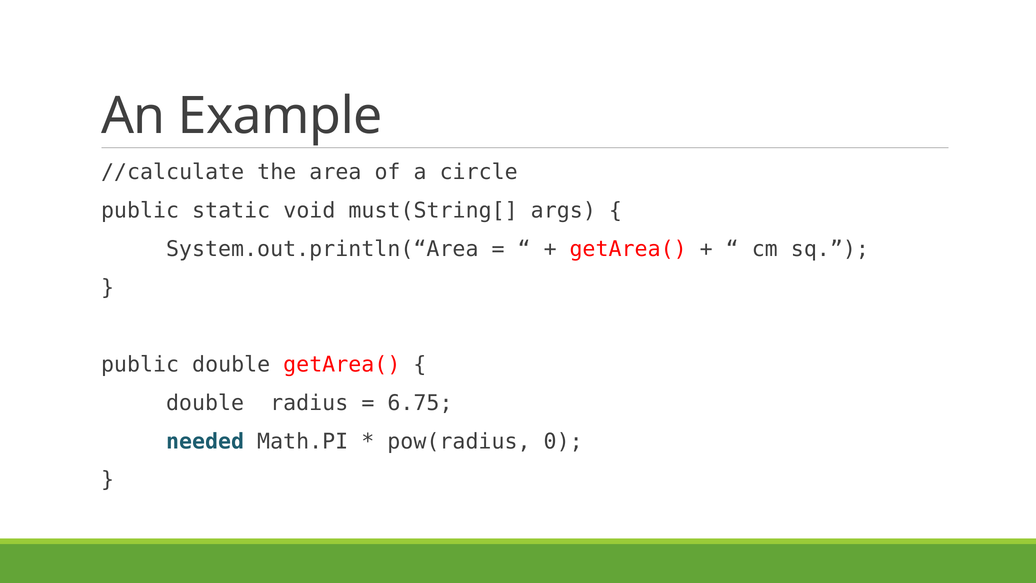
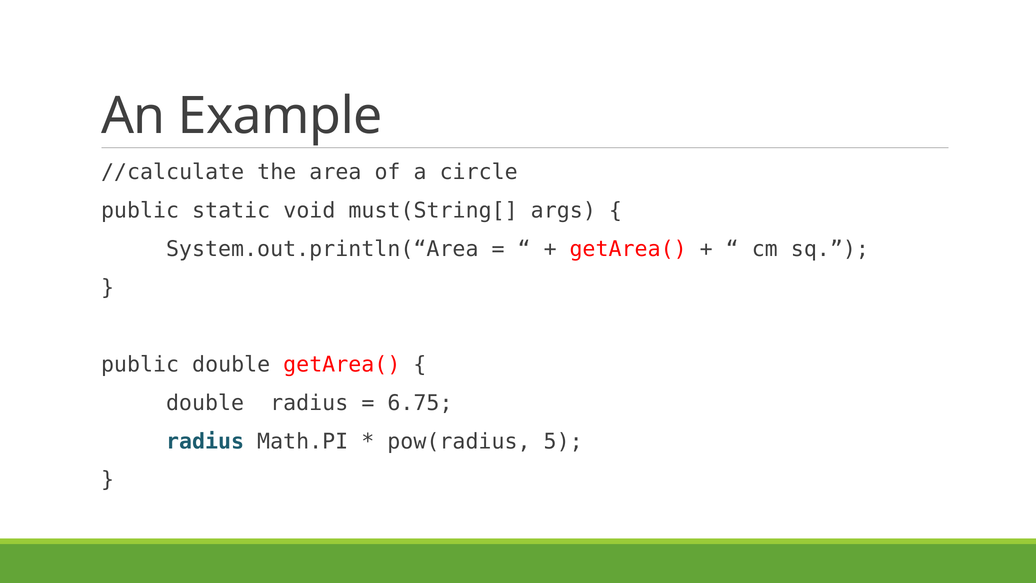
needed at (205, 441): needed -> radius
0: 0 -> 5
